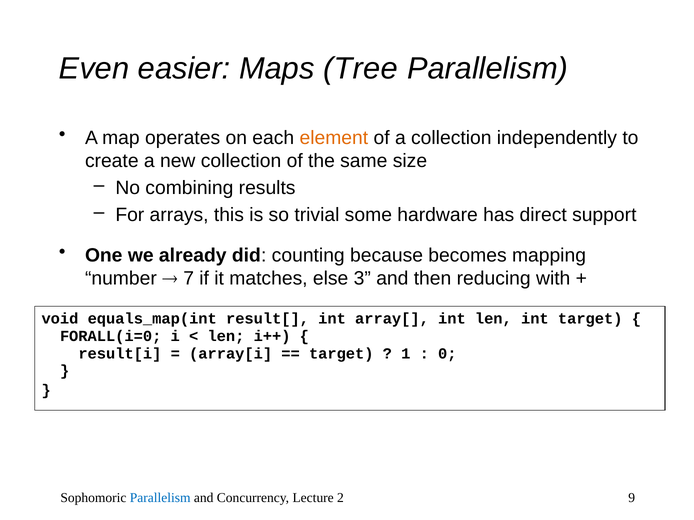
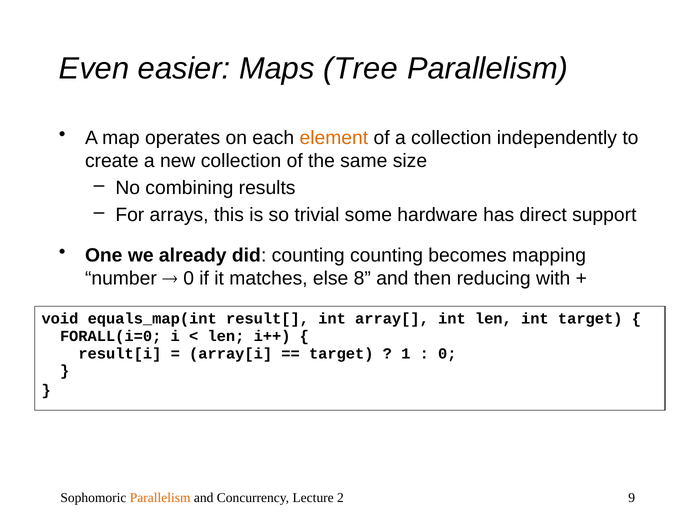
counting because: because -> counting
7 at (189, 279): 7 -> 0
3: 3 -> 8
Parallelism at (160, 498) colour: blue -> orange
